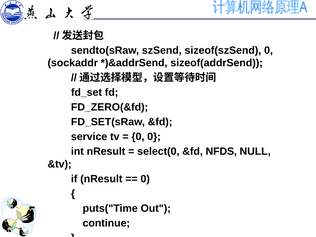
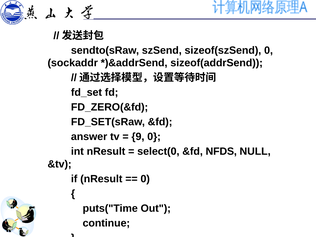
service: service -> answer
0 at (138, 137): 0 -> 9
